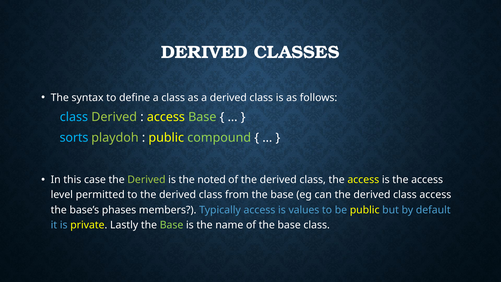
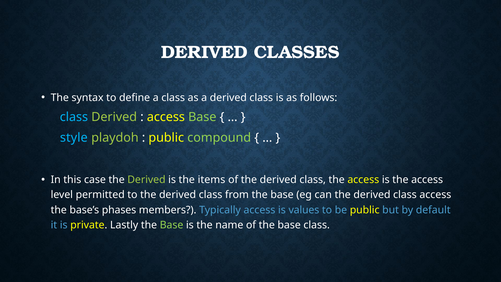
sorts: sorts -> style
noted: noted -> items
